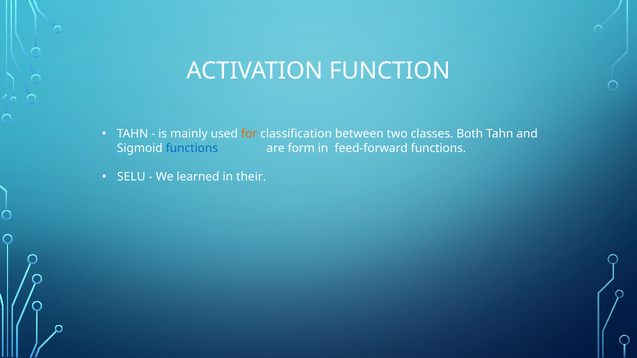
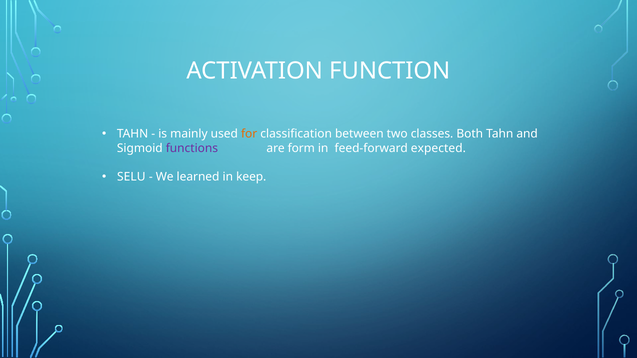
functions at (192, 148) colour: blue -> purple
feed-forward functions: functions -> expected
their: their -> keep
